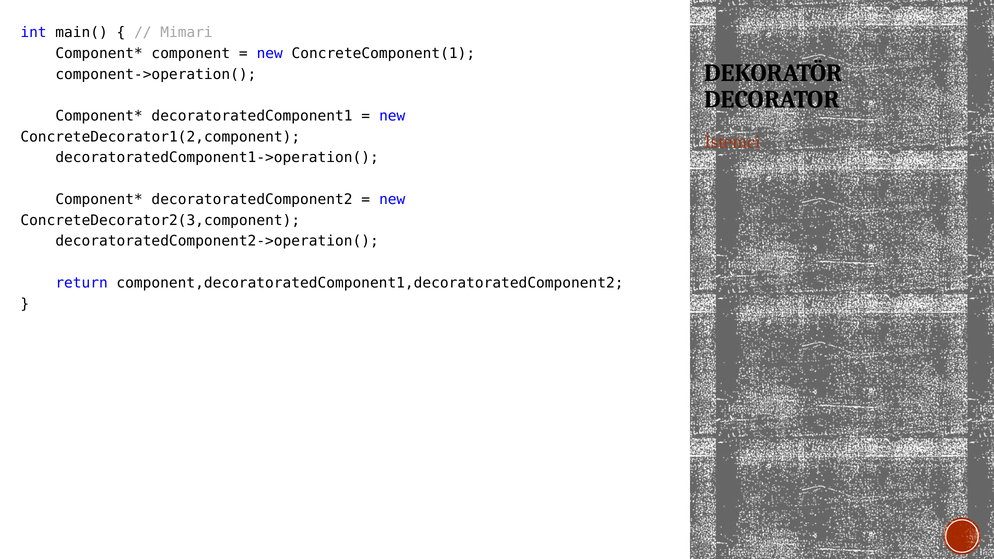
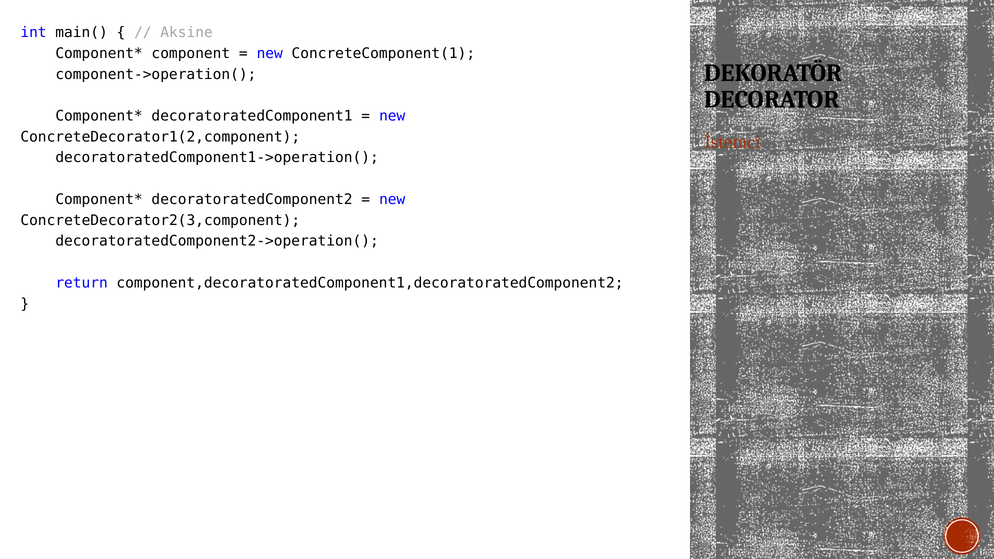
Mimari: Mimari -> Aksine
